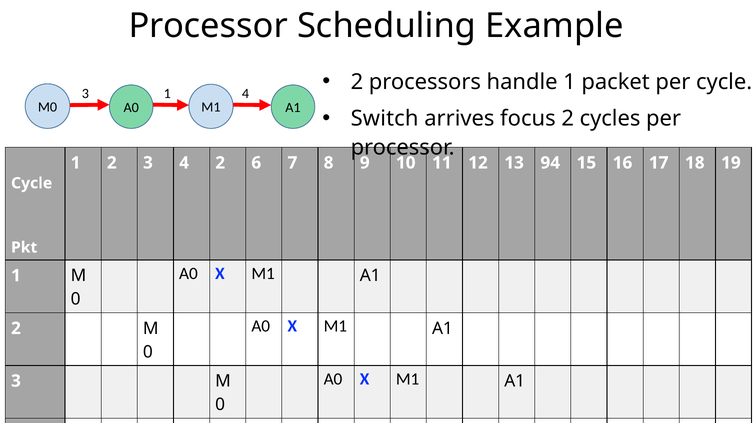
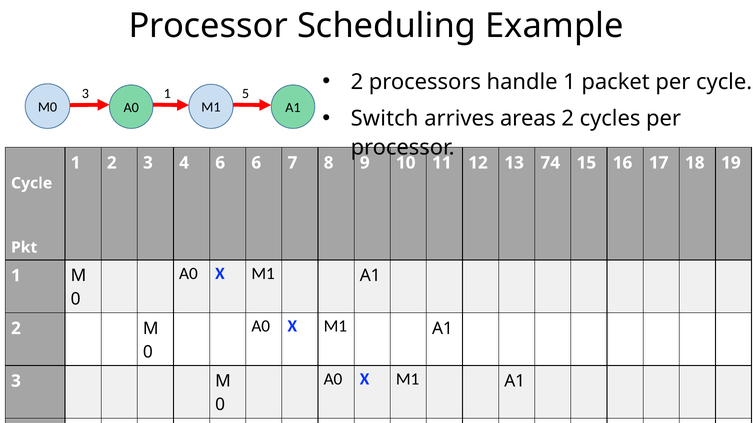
1 4: 4 -> 5
focus: focus -> areas
4 2: 2 -> 6
94: 94 -> 74
